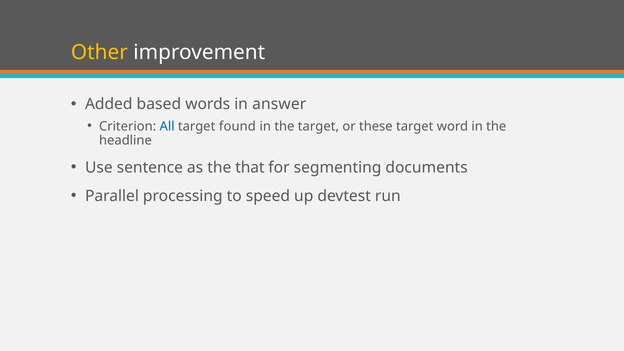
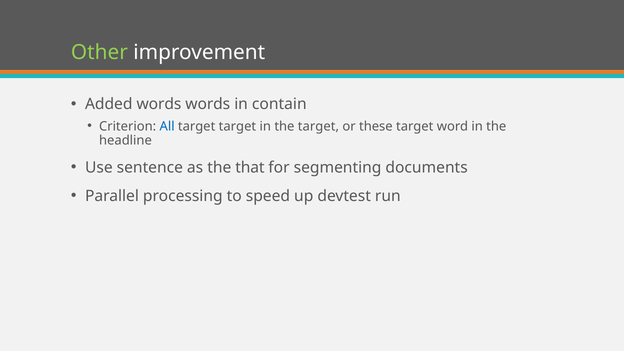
Other colour: yellow -> light green
Added based: based -> words
answer: answer -> contain
target found: found -> target
